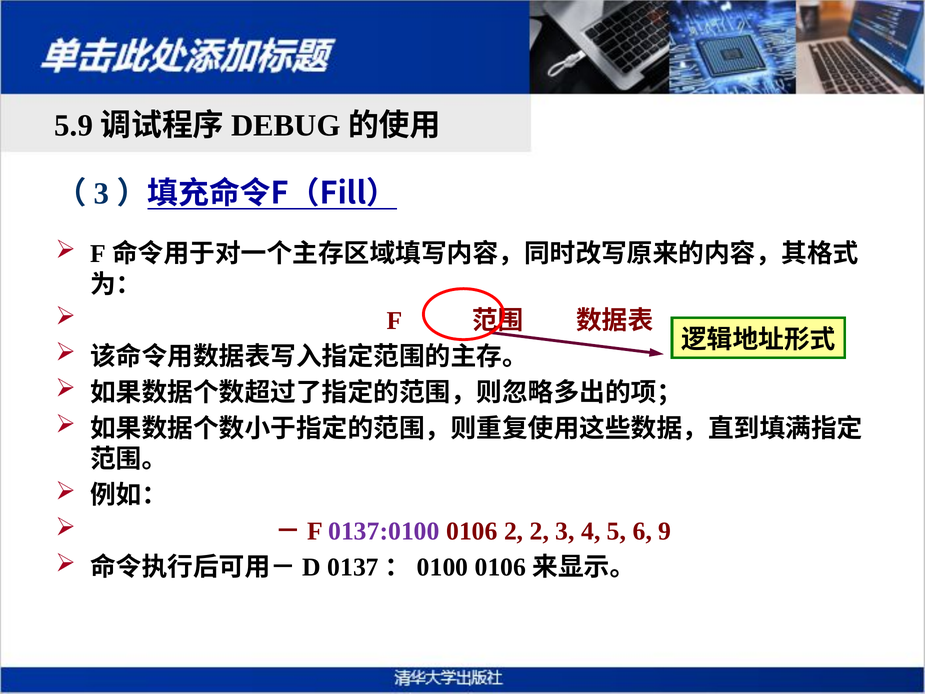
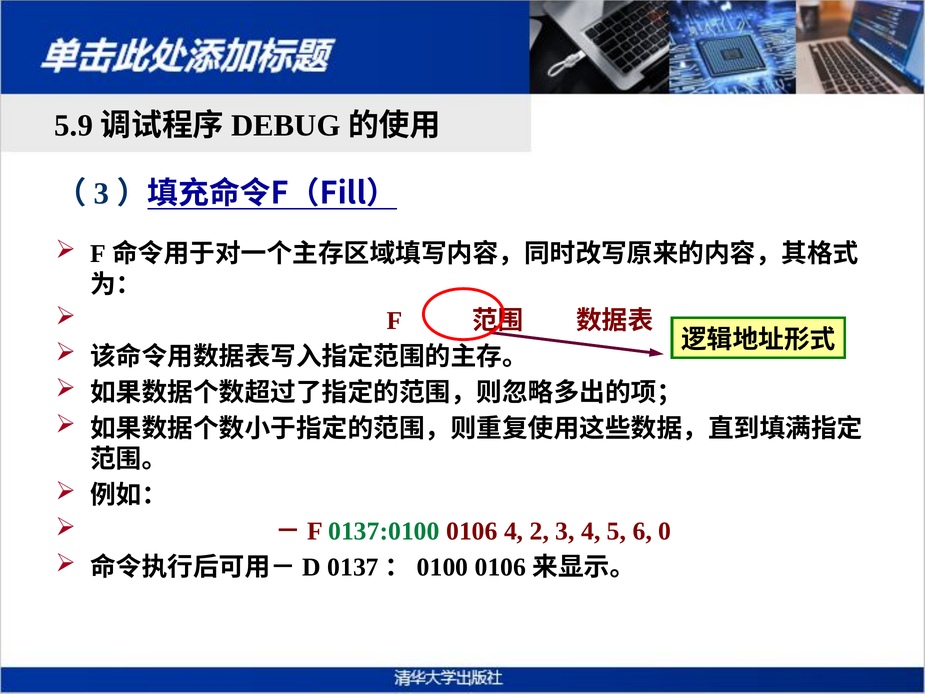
0137:0100 colour: purple -> green
0106 2: 2 -> 4
9: 9 -> 0
